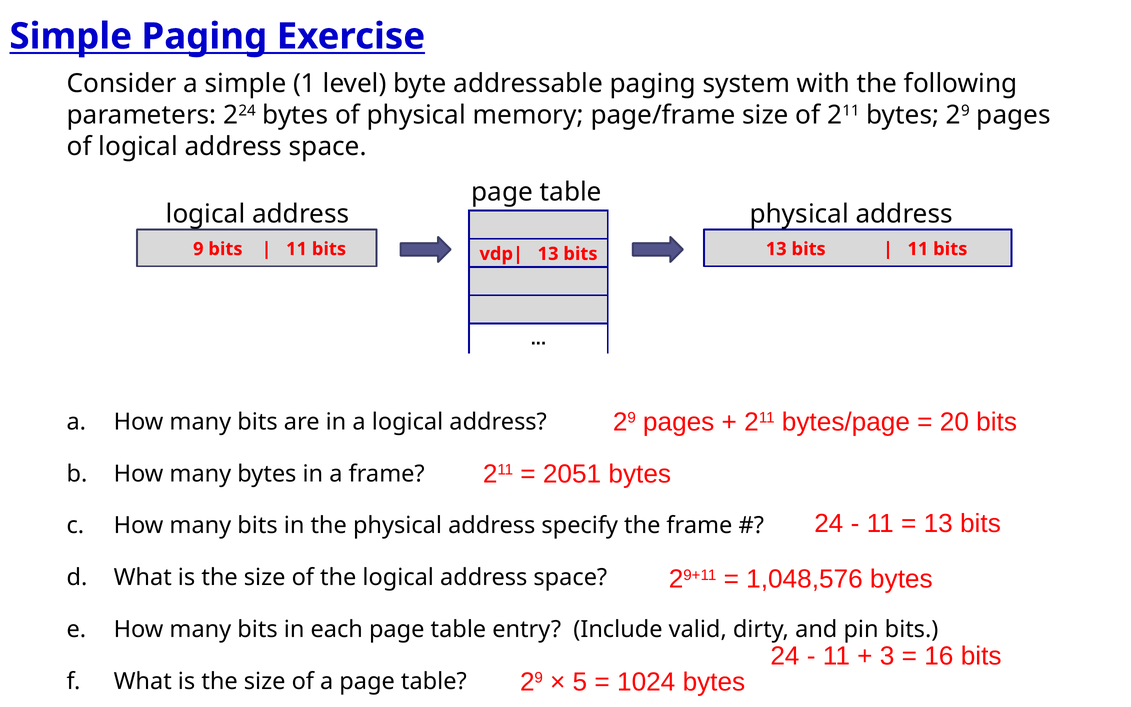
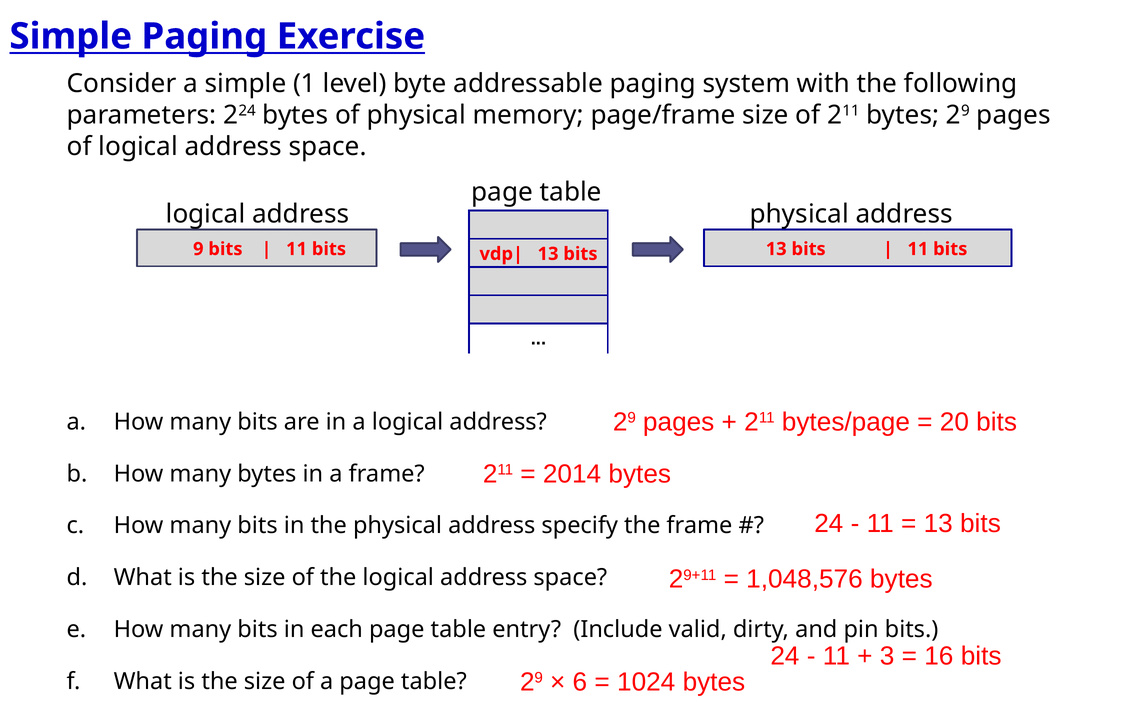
2051: 2051 -> 2014
5: 5 -> 6
